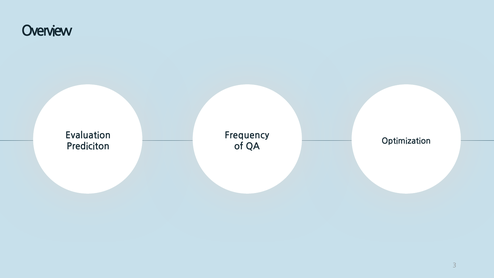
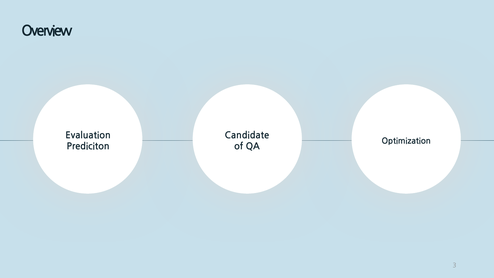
Frequency: Frequency -> Candidate
